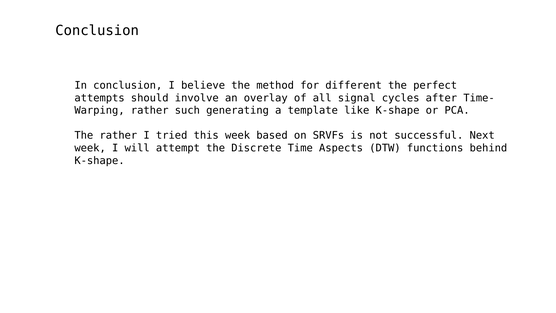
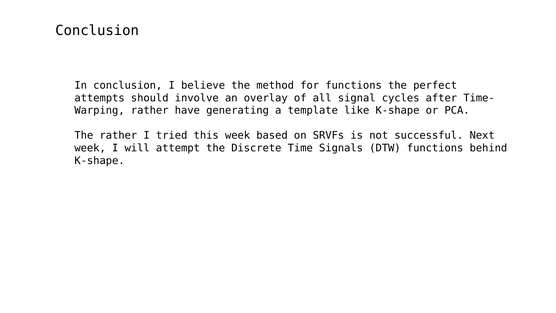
for different: different -> functions
such: such -> have
Aspects: Aspects -> Signals
